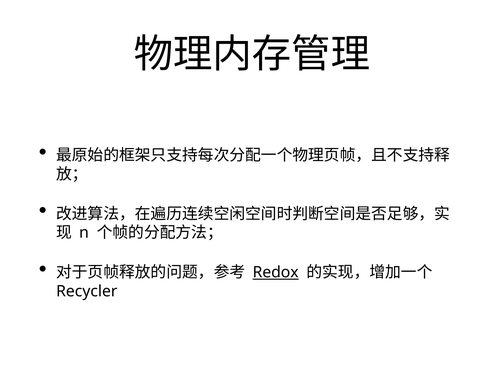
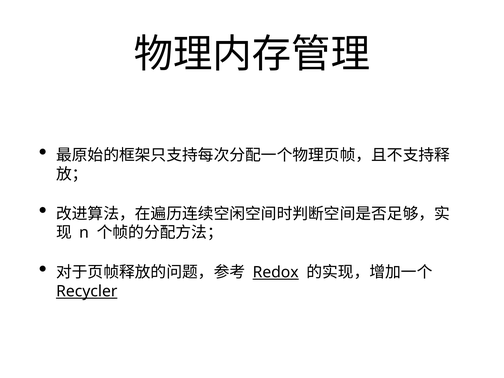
Recycler underline: none -> present
